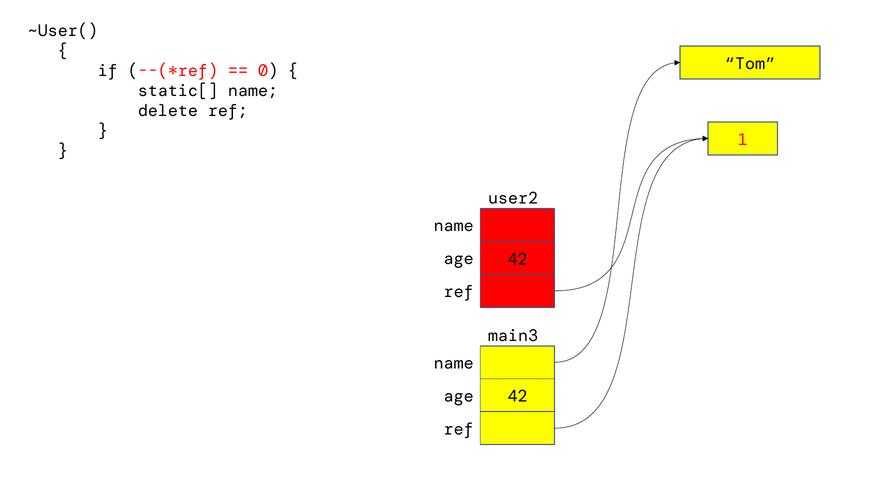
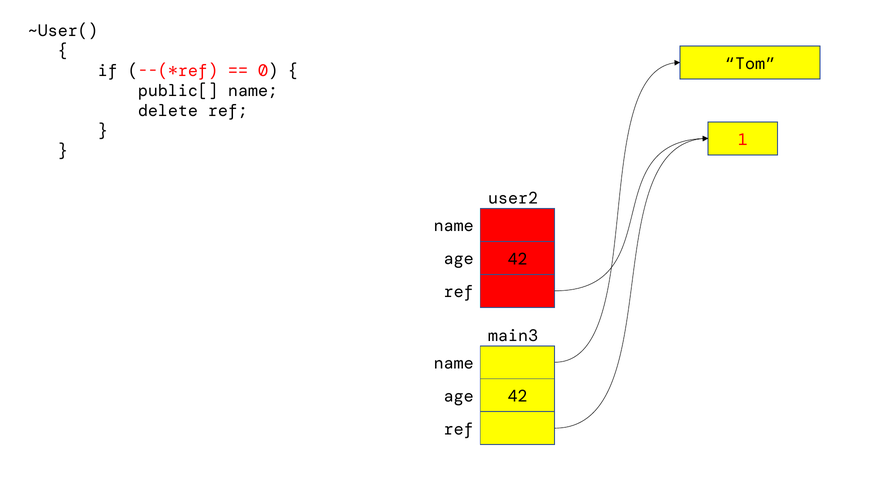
static[: static[ -> public[
